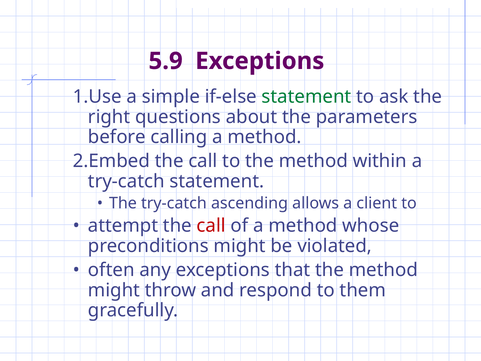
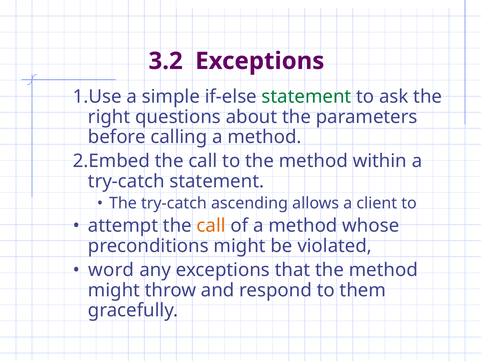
5.9: 5.9 -> 3.2
call at (211, 226) colour: red -> orange
often: often -> word
